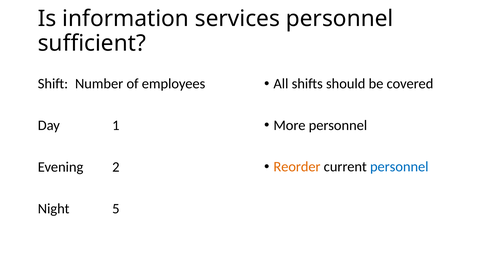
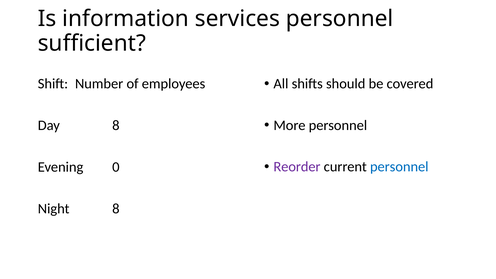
Day 1: 1 -> 8
Reorder colour: orange -> purple
2: 2 -> 0
Night 5: 5 -> 8
